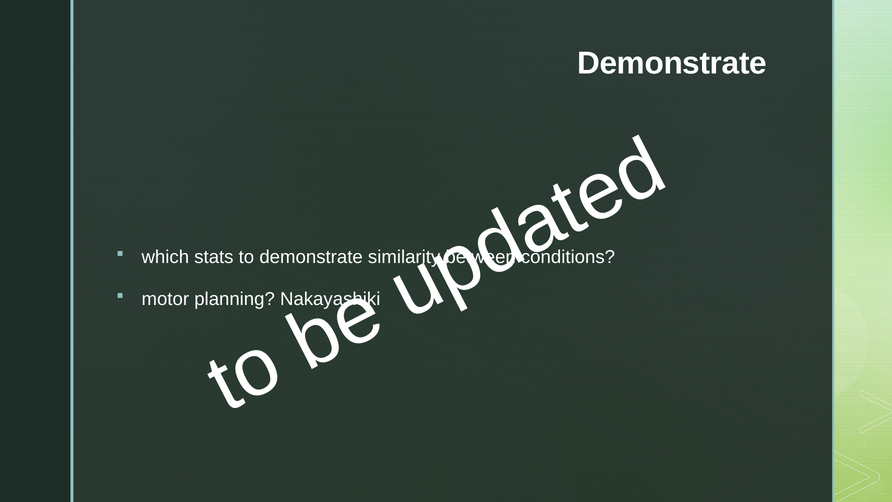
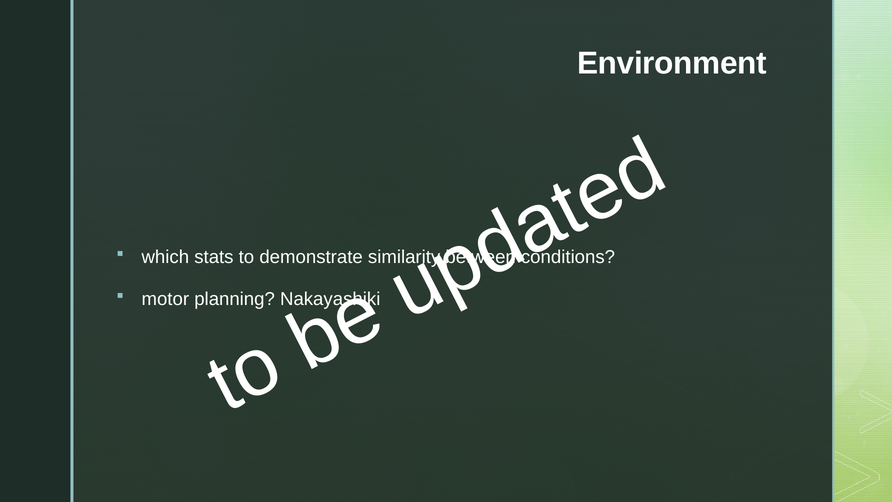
Demonstrate at (672, 63): Demonstrate -> Environment
